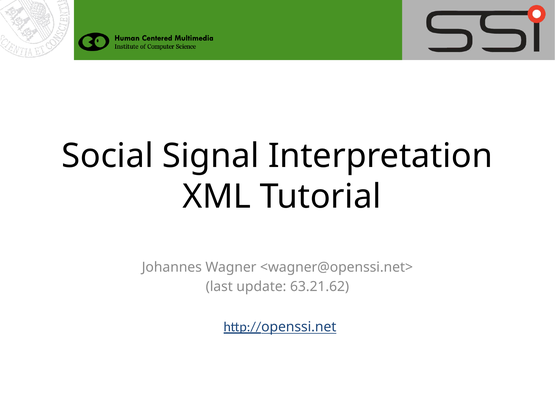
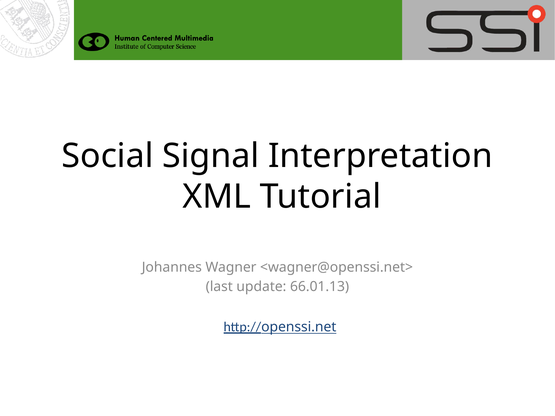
63.21.62: 63.21.62 -> 66.01.13
